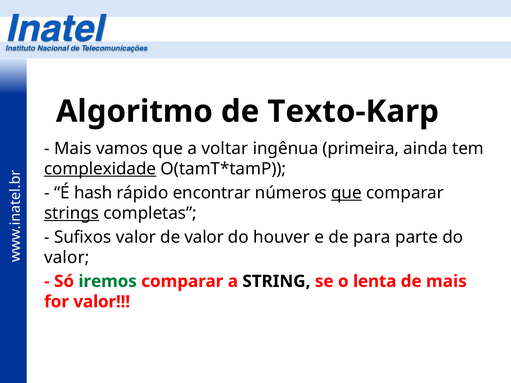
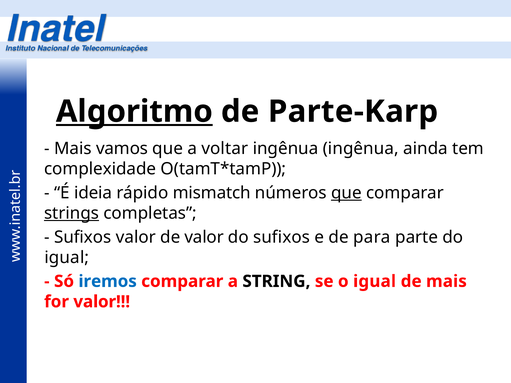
Algoritmo underline: none -> present
Texto-Karp: Texto-Karp -> Parte-Karp
ingênua primeira: primeira -> ingênua
complexidade underline: present -> none
hash: hash -> ideia
encontrar: encontrar -> mismatch
do houver: houver -> sufixos
valor at (67, 258): valor -> igual
iremos colour: green -> blue
o lenta: lenta -> igual
